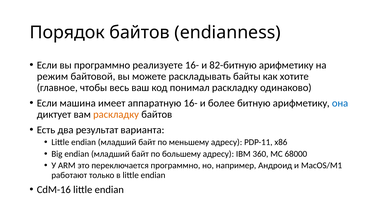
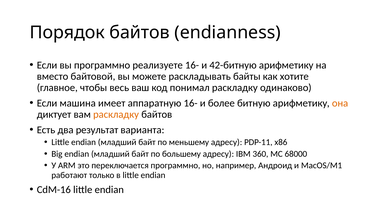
82-битную: 82-битную -> 42-битную
режим: режим -> вместо
она colour: blue -> orange
